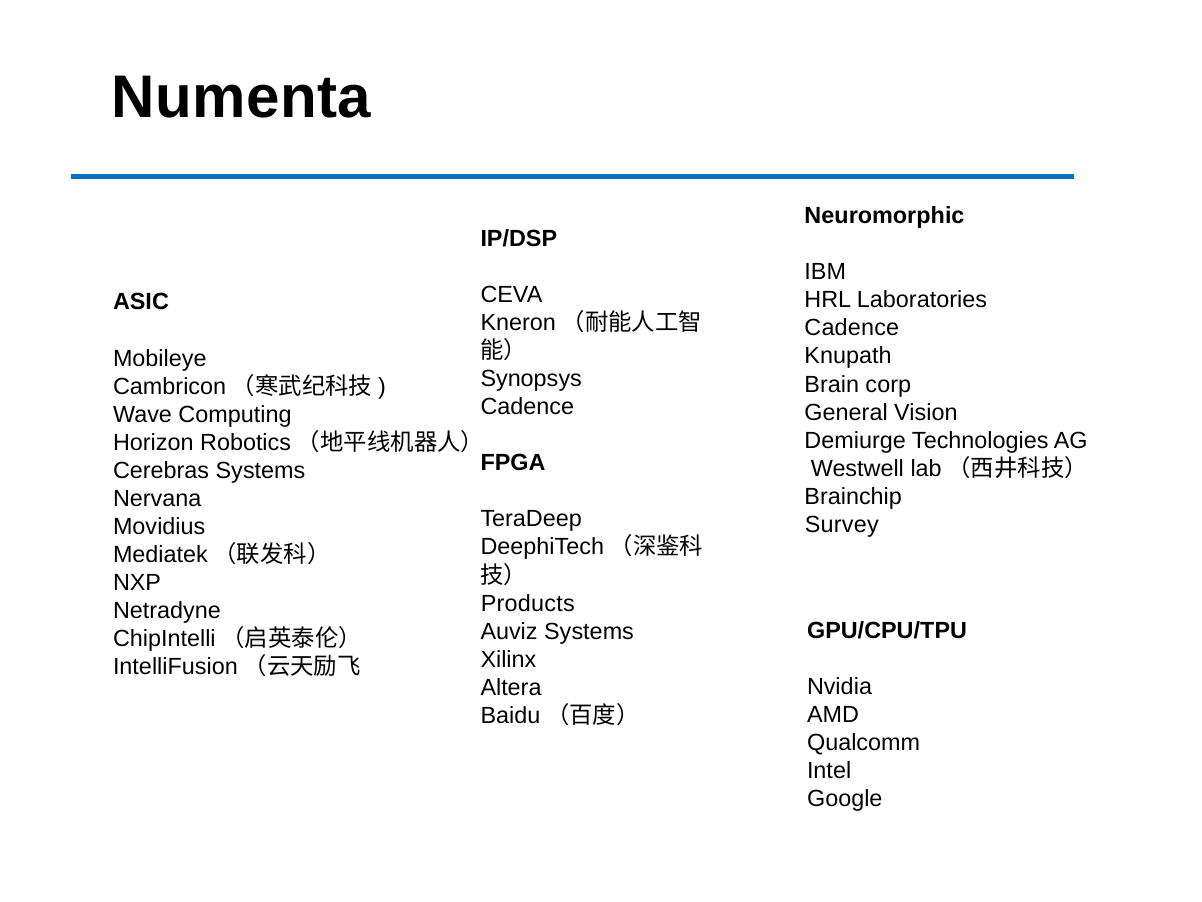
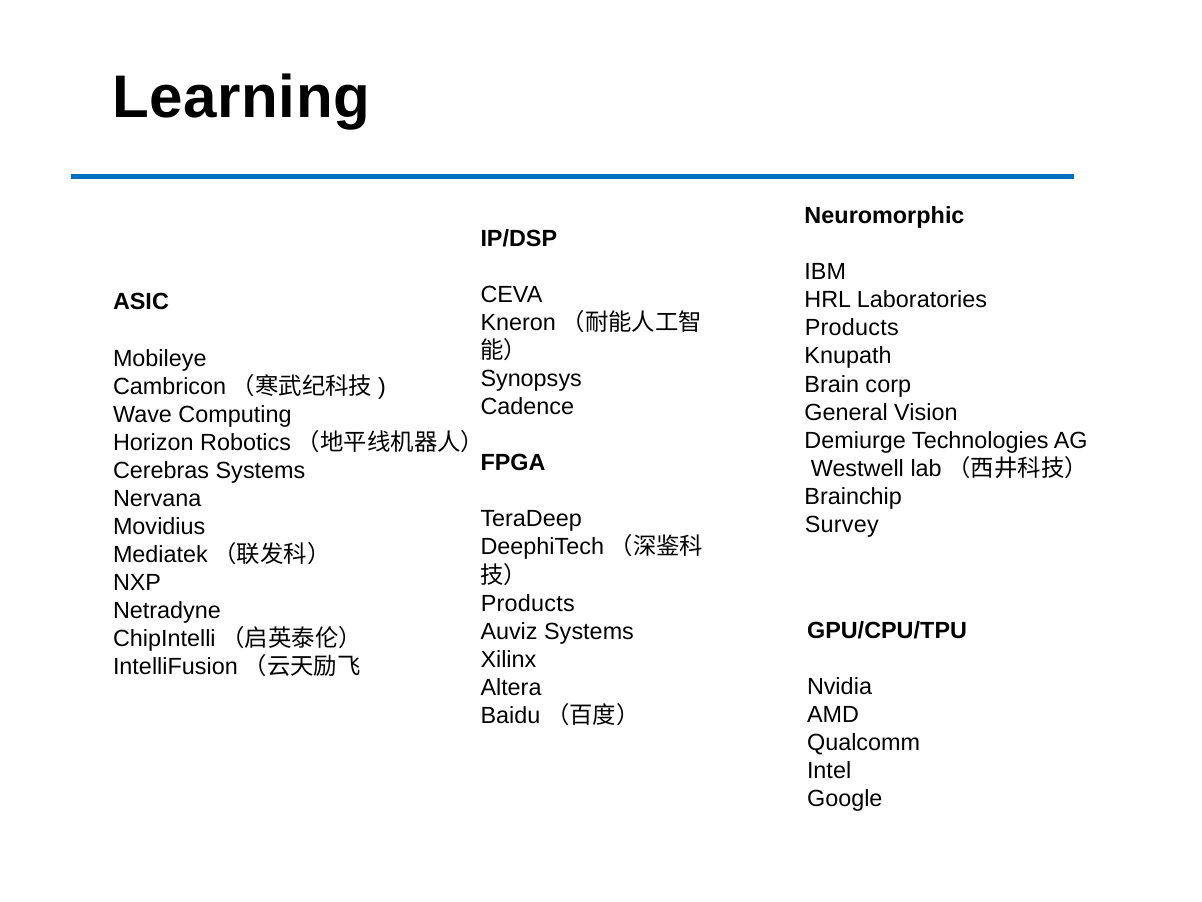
Numenta: Numenta -> Learning
Cadence at (852, 328): Cadence -> Products
